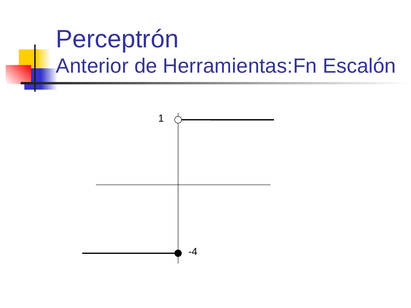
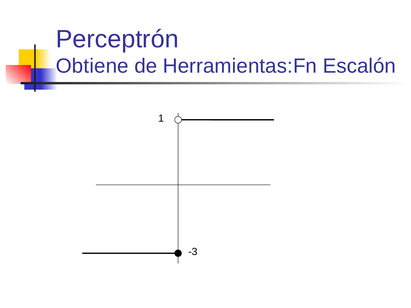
Anterior: Anterior -> Obtiene
-4: -4 -> -3
